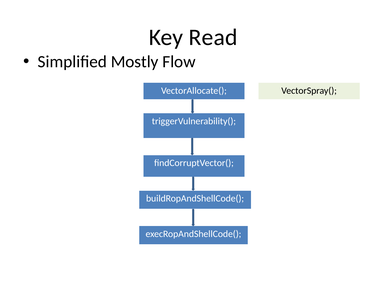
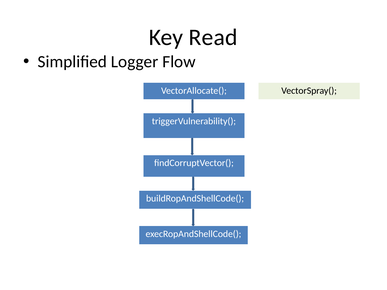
Mostly: Mostly -> Logger
